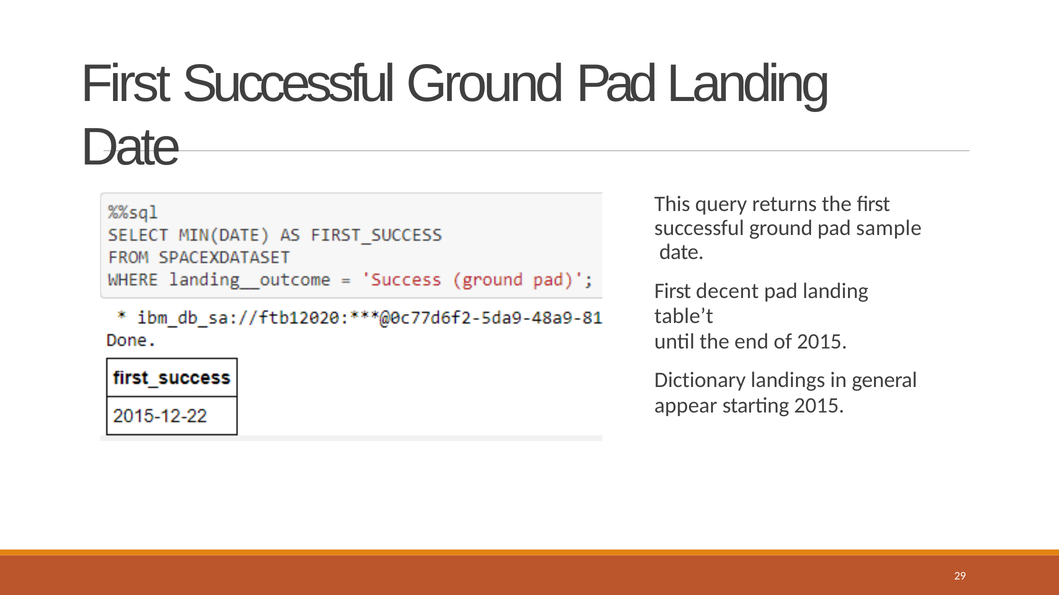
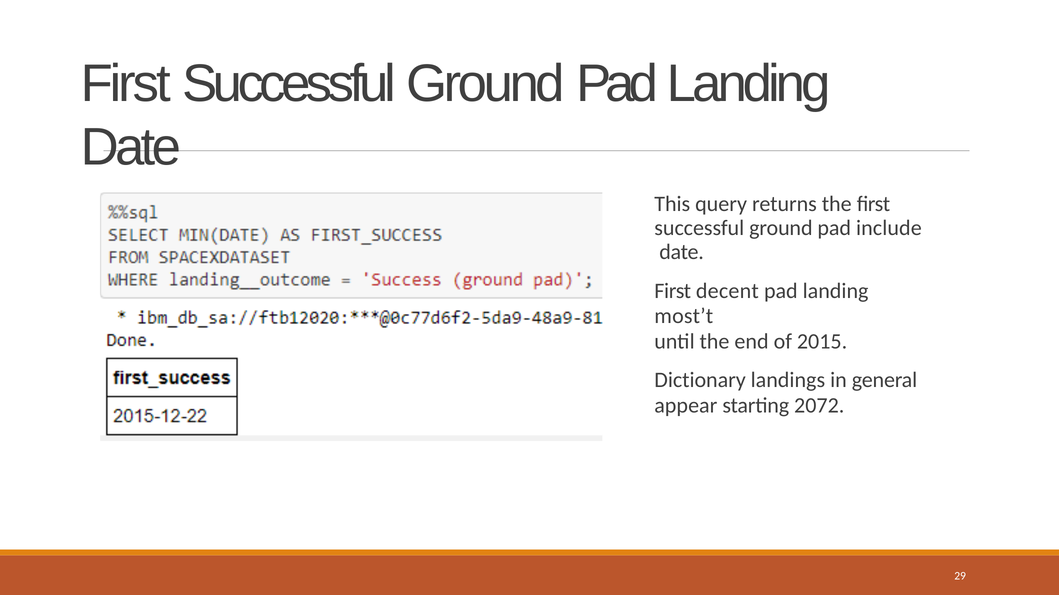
sample: sample -> include
table’t: table’t -> most’t
starting 2015: 2015 -> 2072
